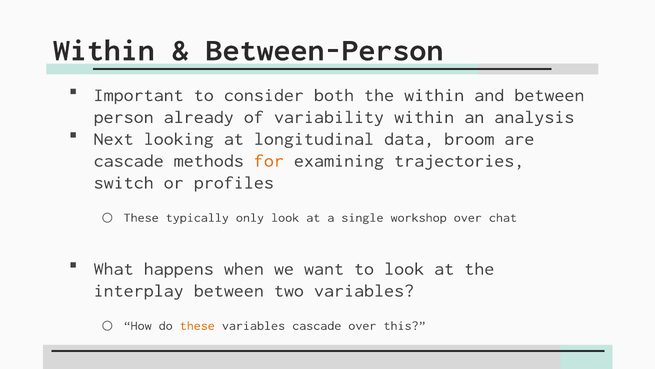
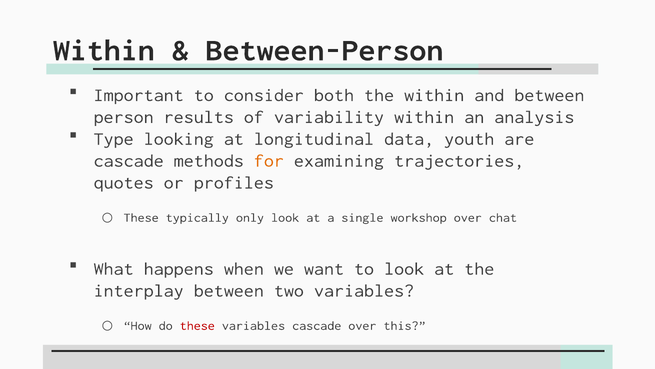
already: already -> results
Next: Next -> Type
broom: broom -> youth
switch: switch -> quotes
these at (197, 325) colour: orange -> red
